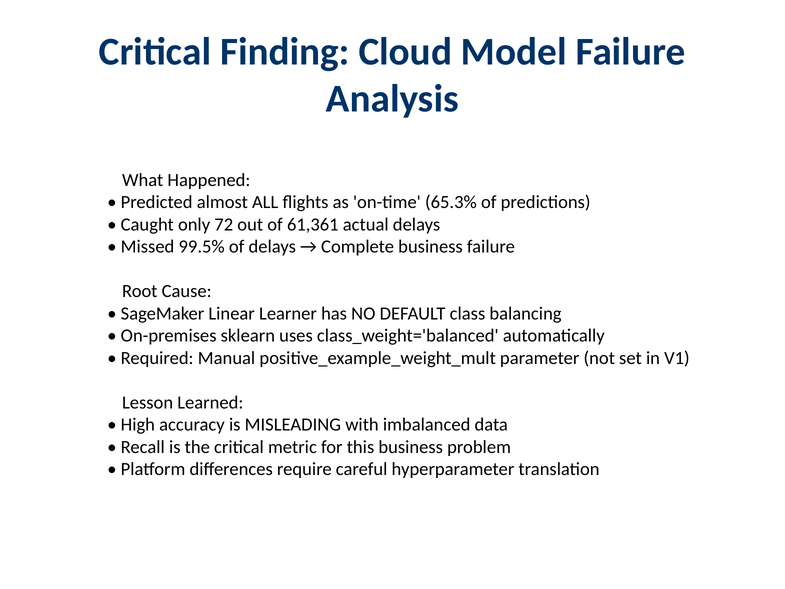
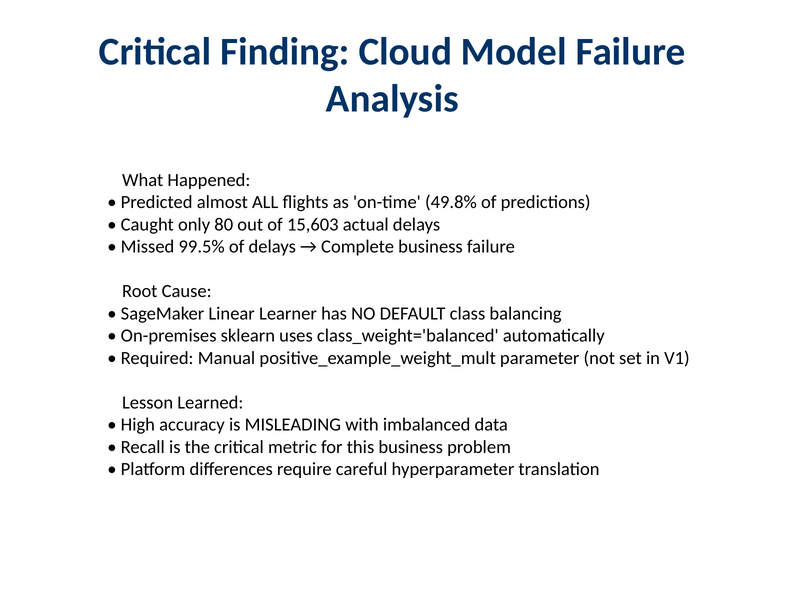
65.3%: 65.3% -> 49.8%
72: 72 -> 80
61,361: 61,361 -> 15,603
